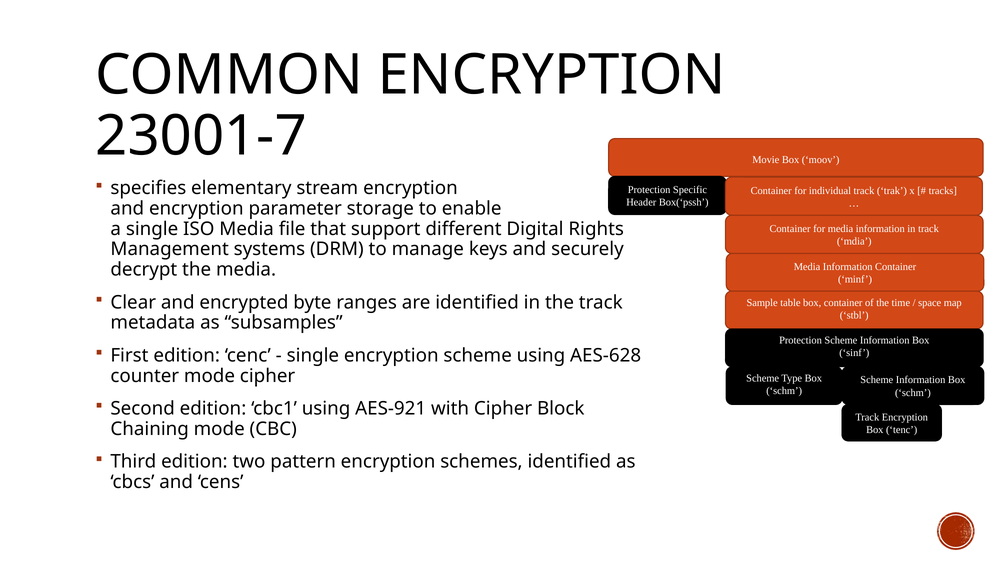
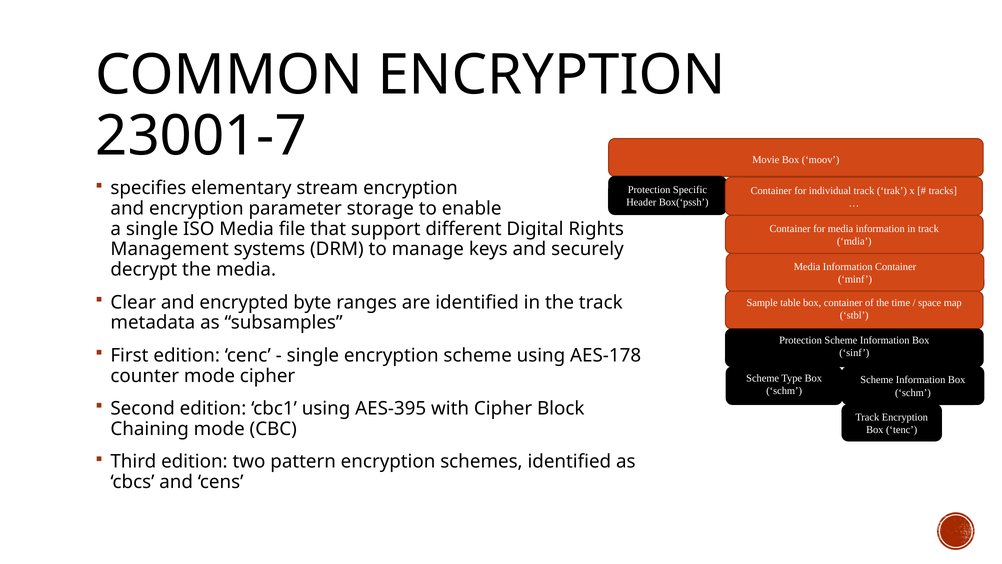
AES-628: AES-628 -> AES-178
AES-921: AES-921 -> AES-395
